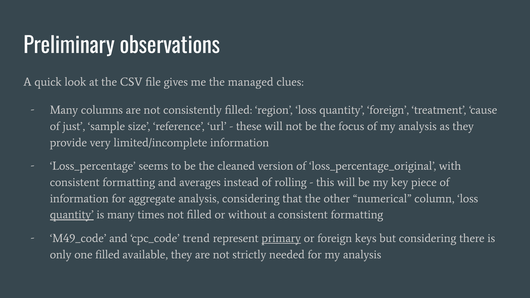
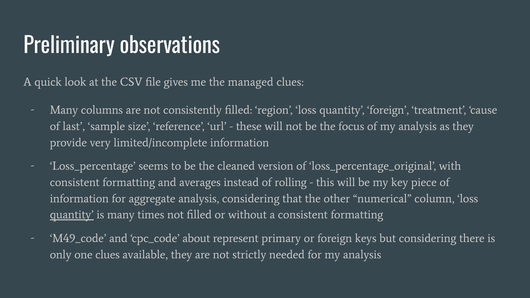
just: just -> last
trend: trend -> about
primary underline: present -> none
one filled: filled -> clues
